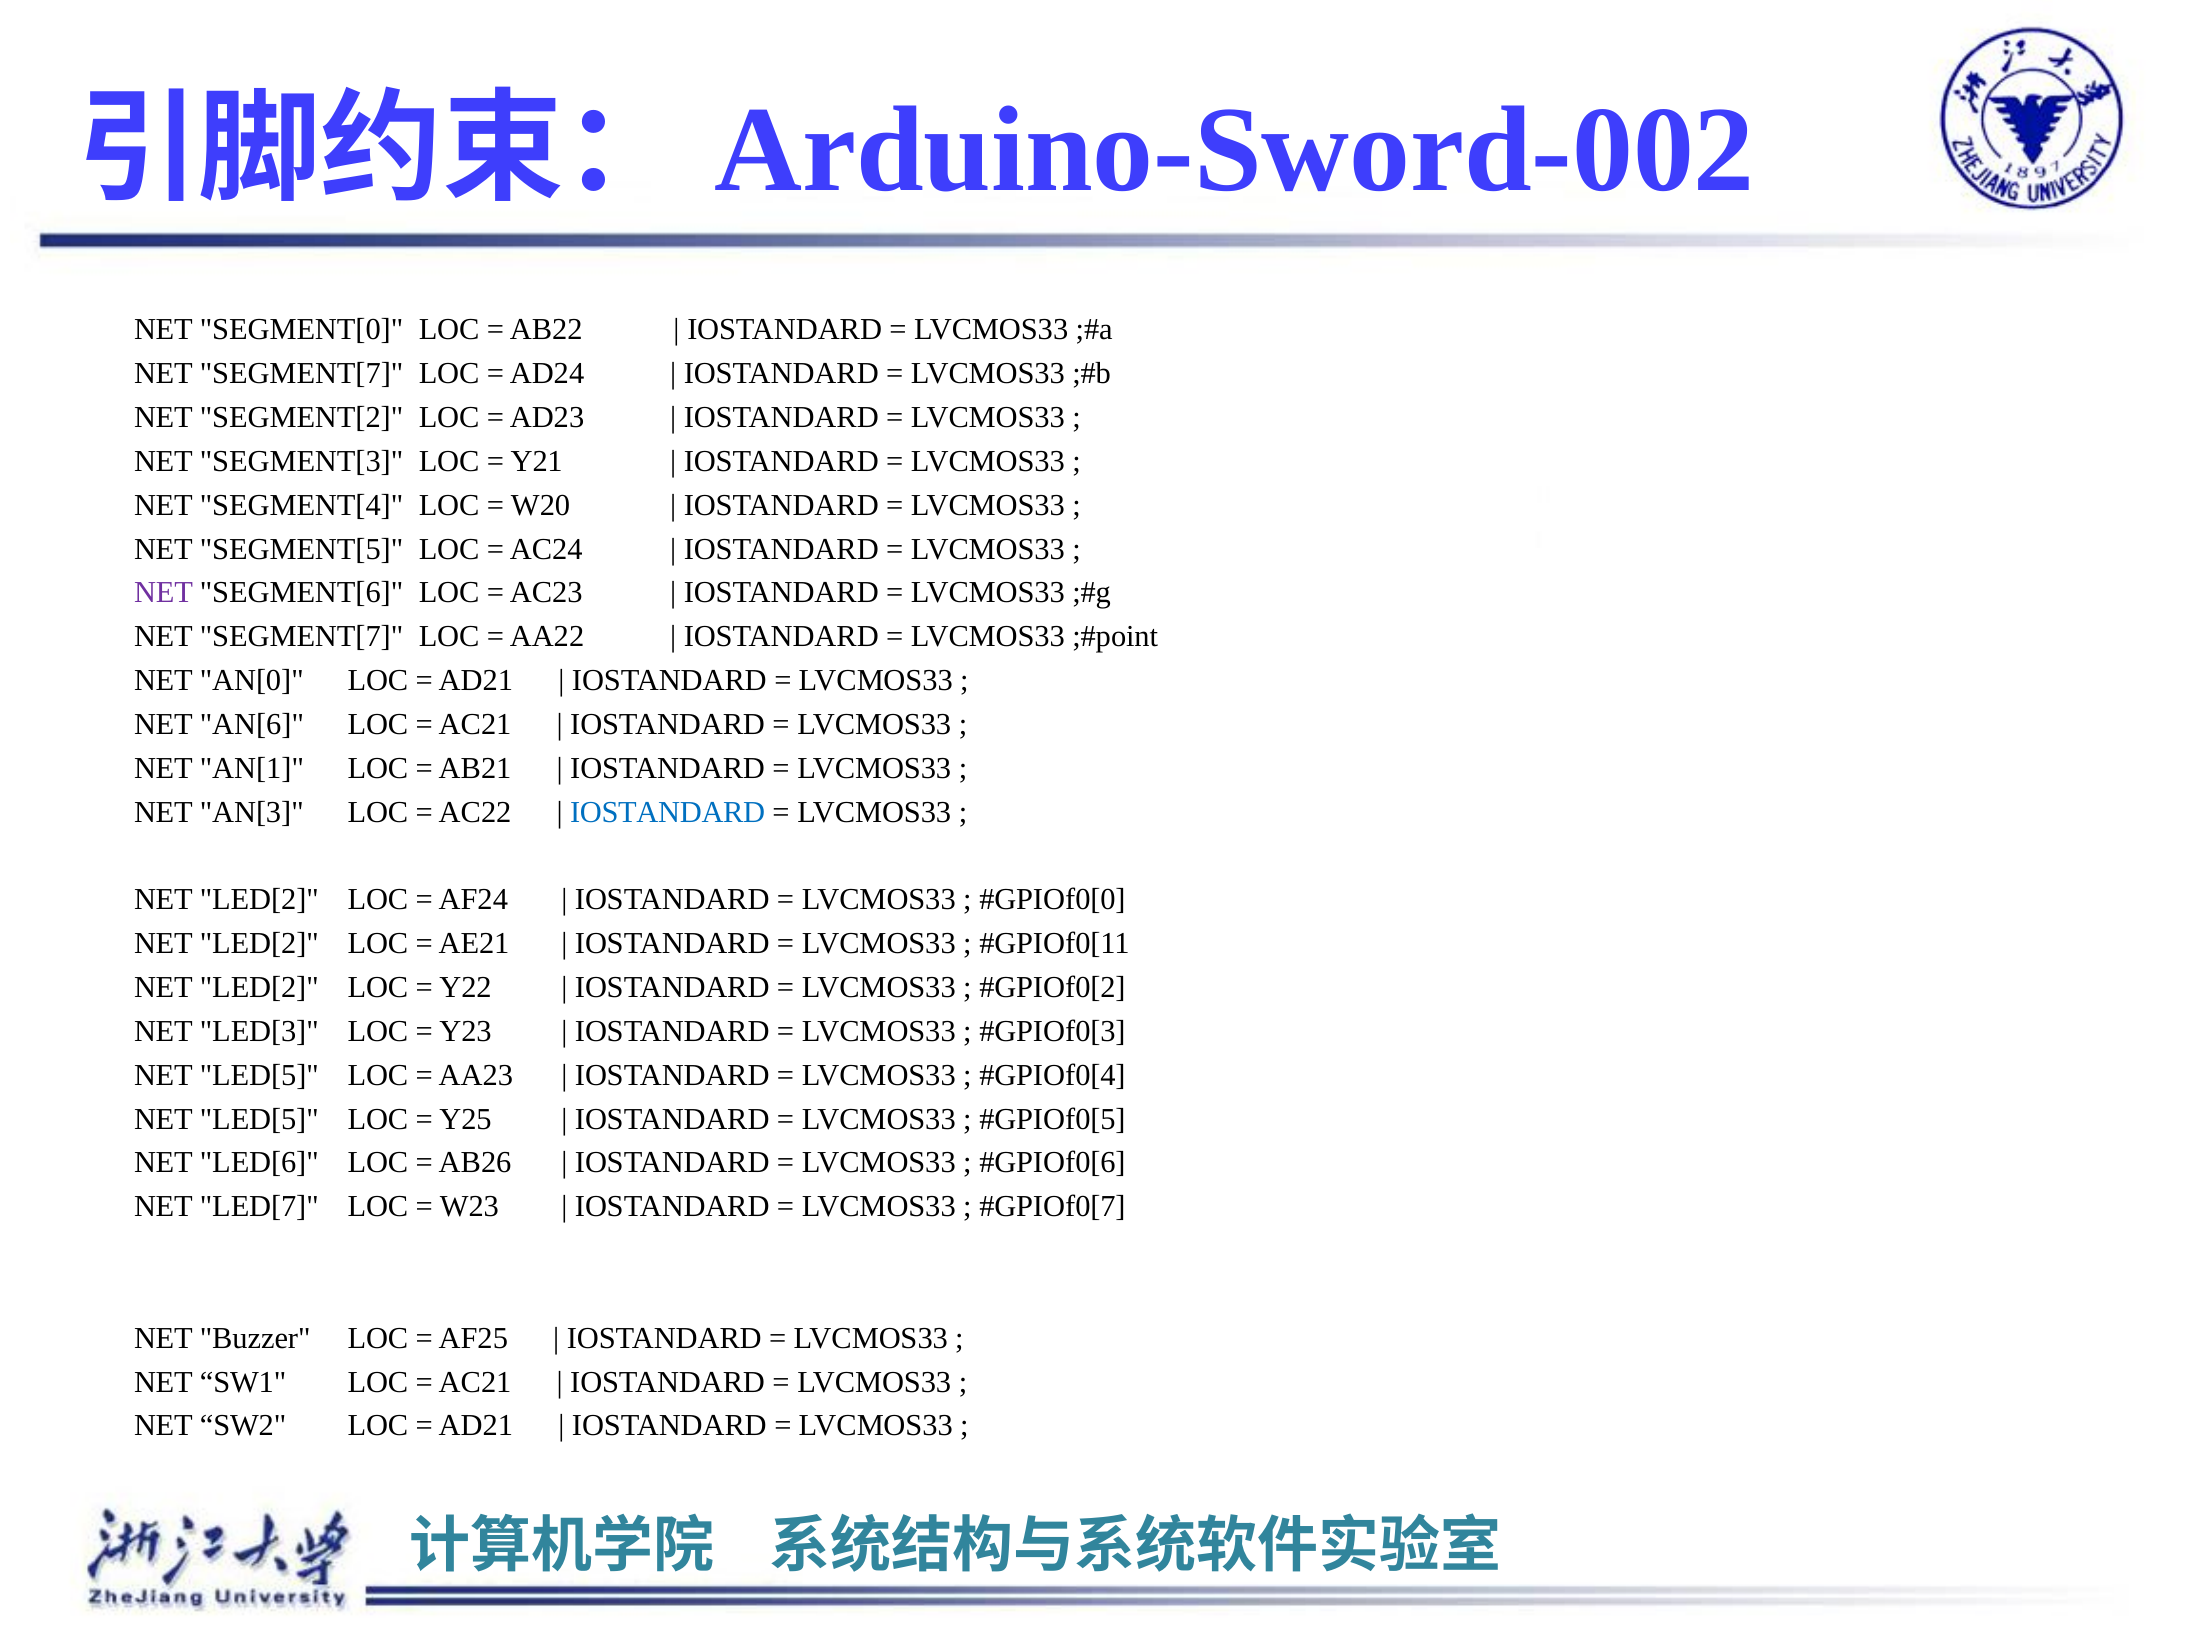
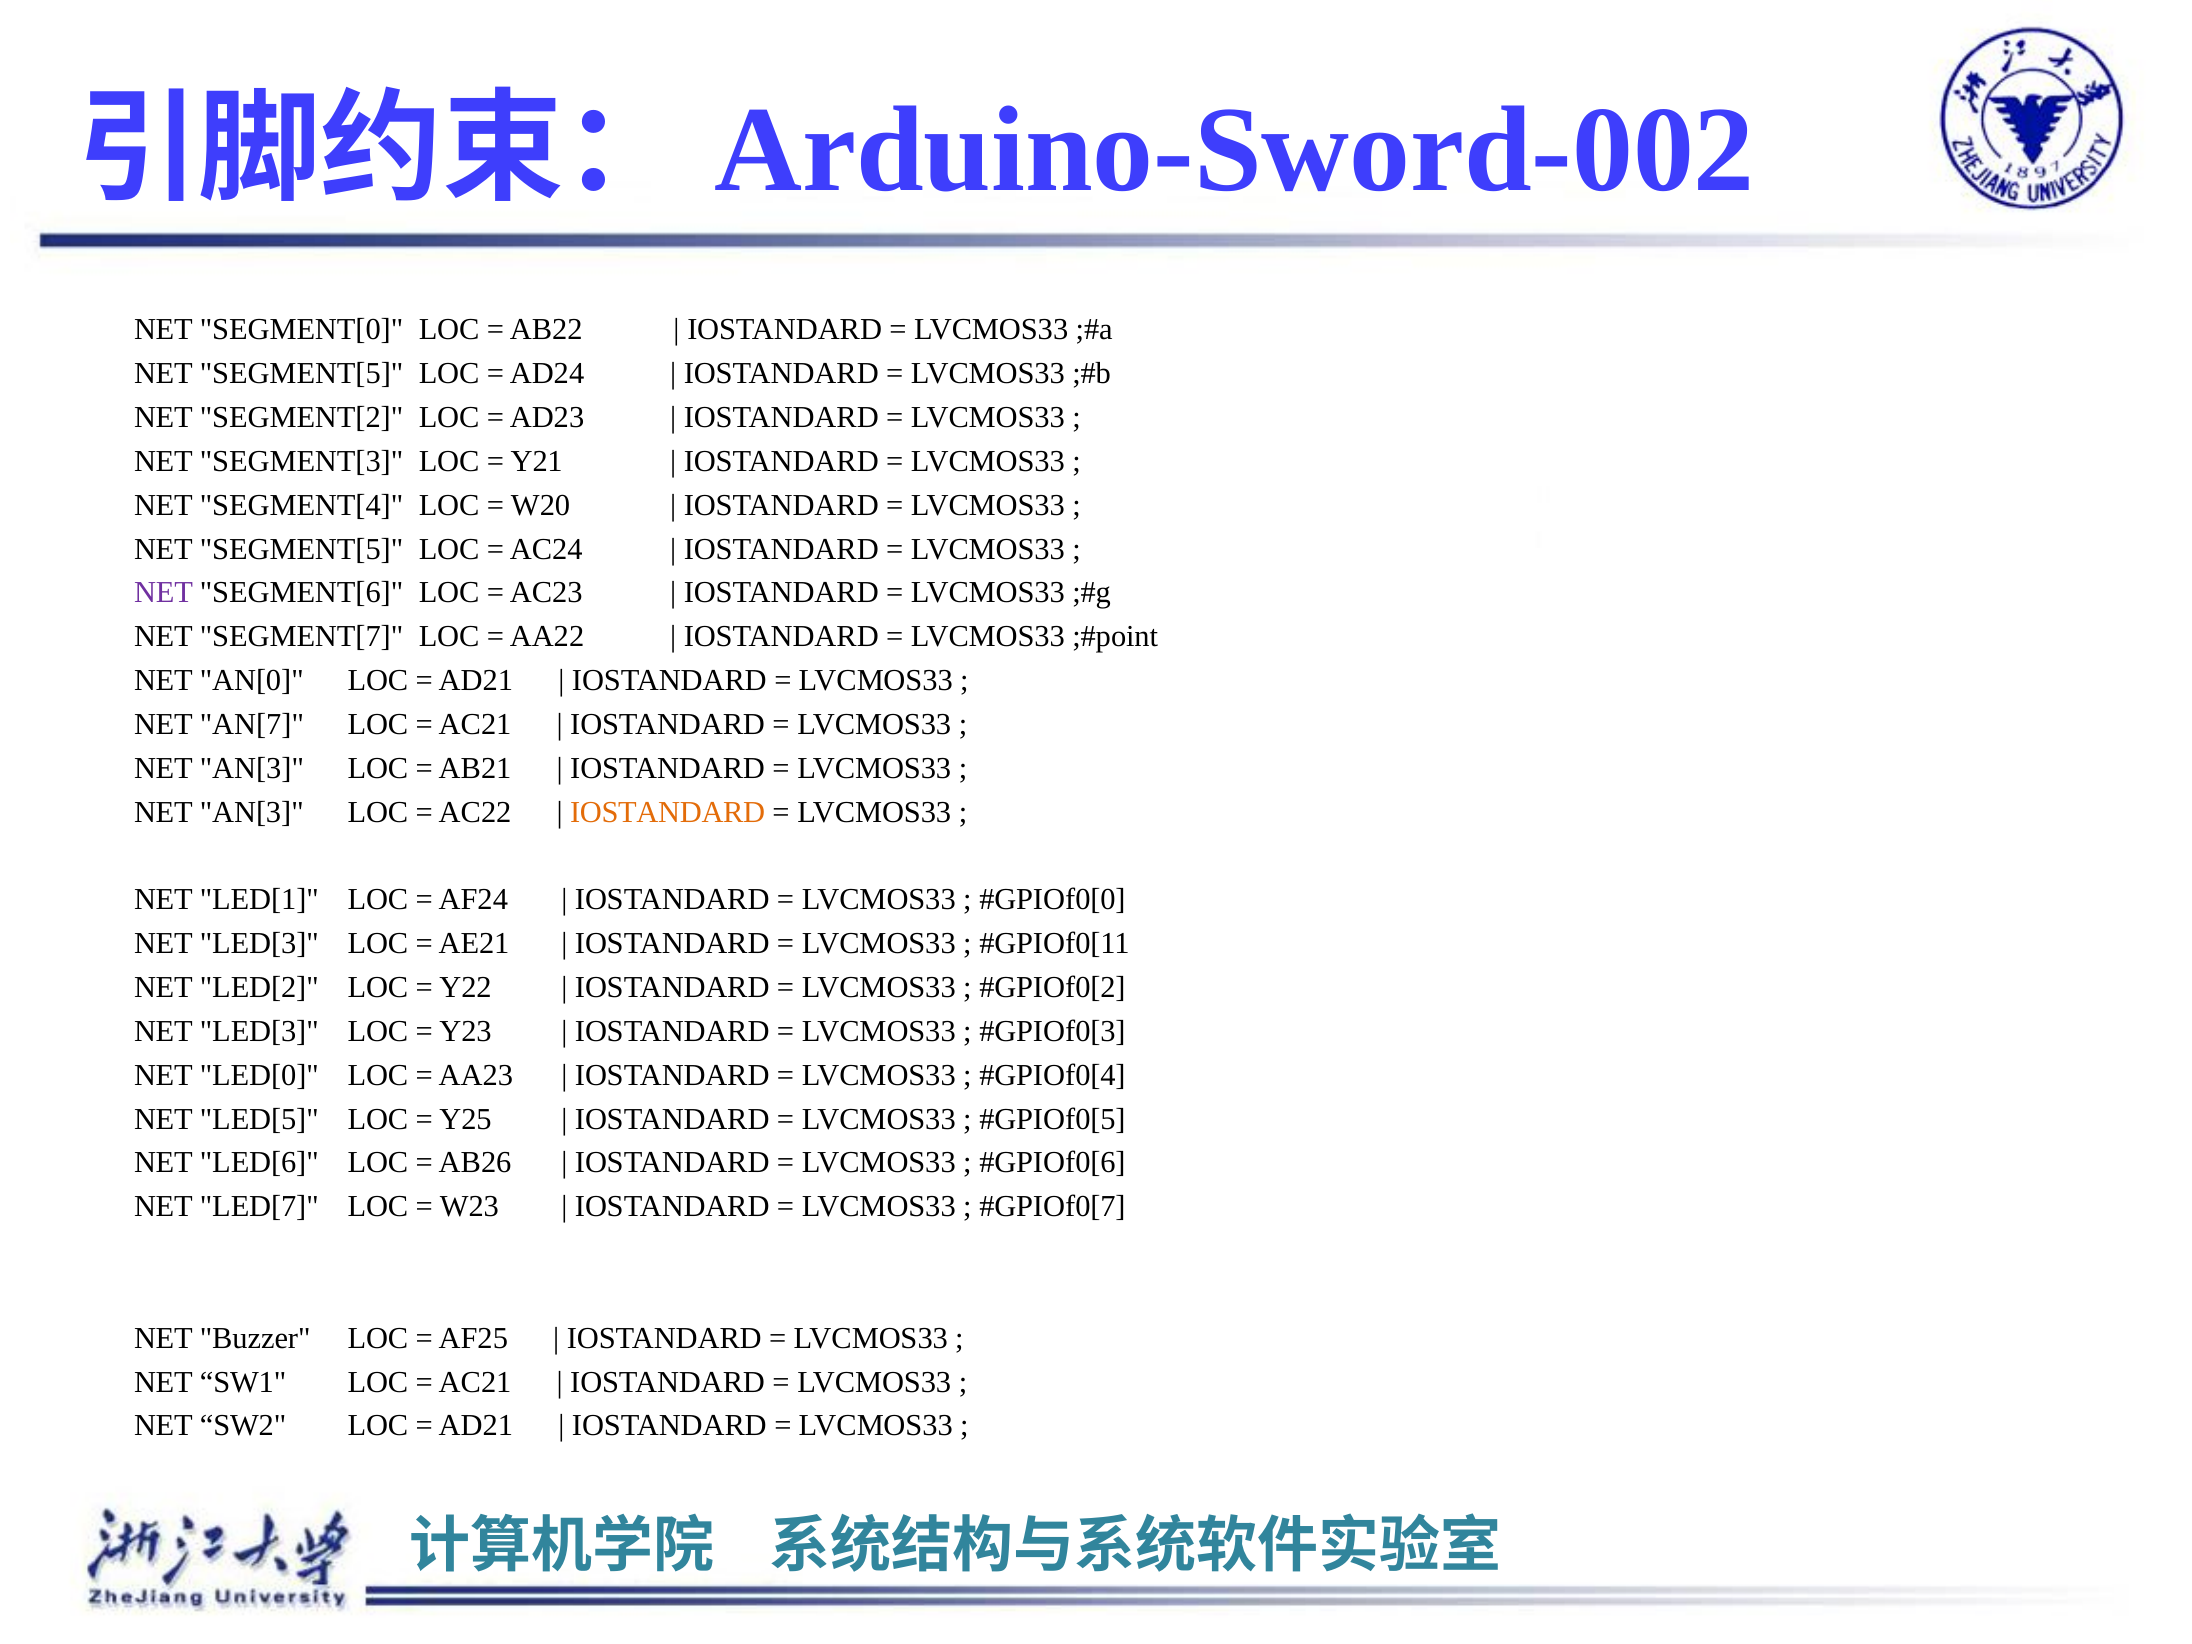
SEGMENT[7 at (302, 374): SEGMENT[7 -> SEGMENT[5
AN[6: AN[6 -> AN[7
AN[1 at (252, 768): AN[1 -> AN[3
IOSTANDARD at (668, 812) colour: blue -> orange
LED[2 at (259, 900): LED[2 -> LED[1
LED[2 at (259, 944): LED[2 -> LED[3
LED[5 at (259, 1075): LED[5 -> LED[0
